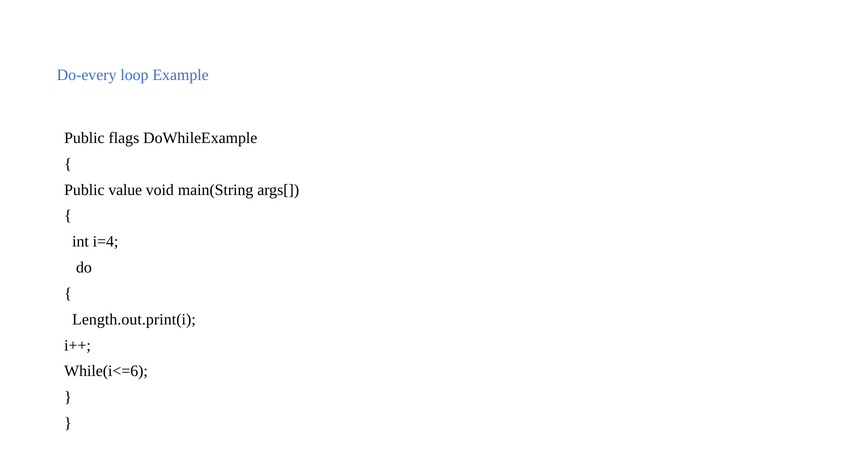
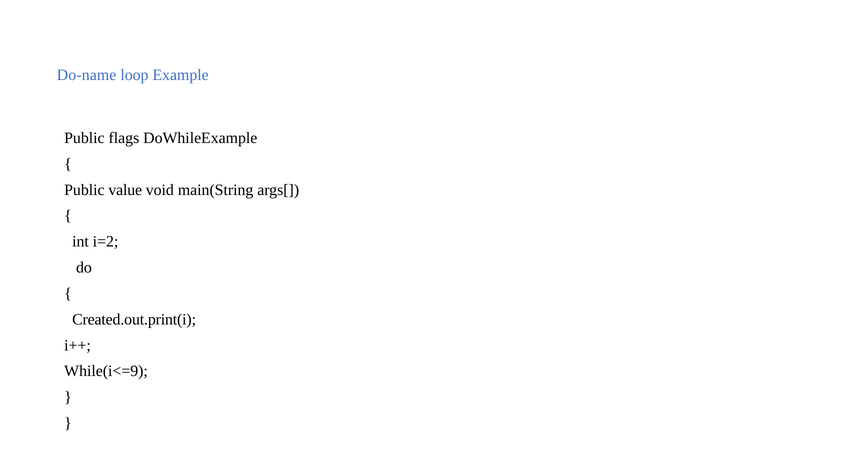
Do-every: Do-every -> Do-name
i=4: i=4 -> i=2
Length.out.print(i: Length.out.print(i -> Created.out.print(i
While(i<=6: While(i<=6 -> While(i<=9
